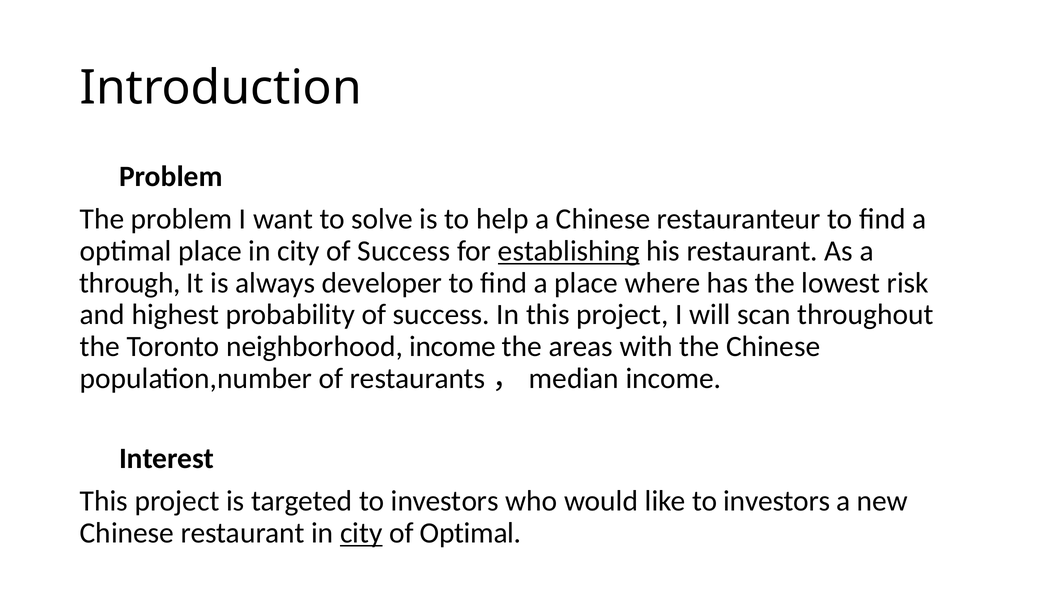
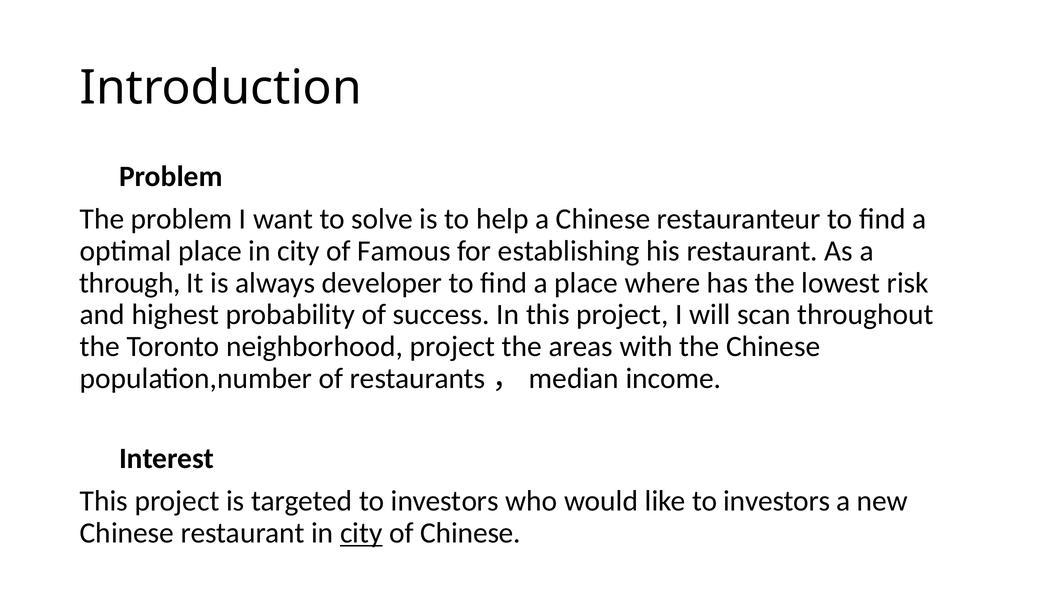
city of Success: Success -> Famous
establishing underline: present -> none
neighborhood income: income -> project
of Optimal: Optimal -> Chinese
